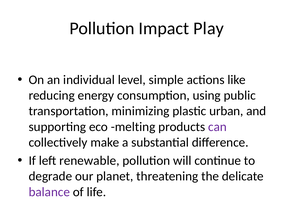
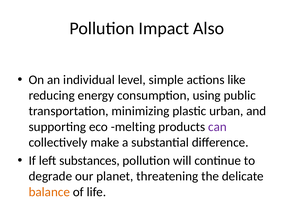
Play: Play -> Also
renewable: renewable -> substances
balance colour: purple -> orange
